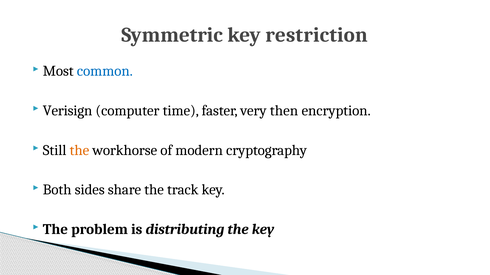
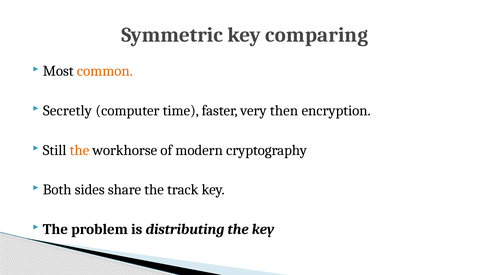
restriction: restriction -> comparing
common colour: blue -> orange
Verisign: Verisign -> Secretly
